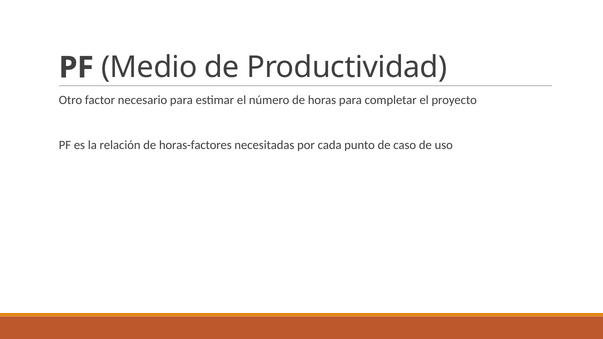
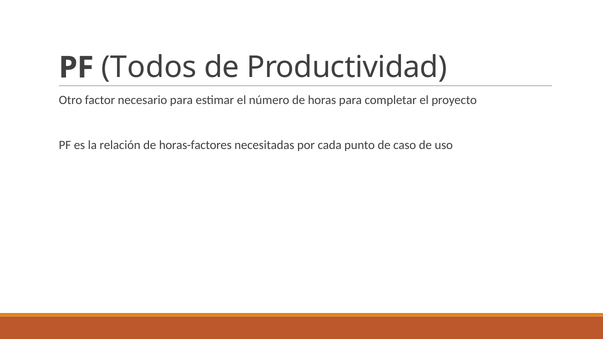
Medio: Medio -> Todos
